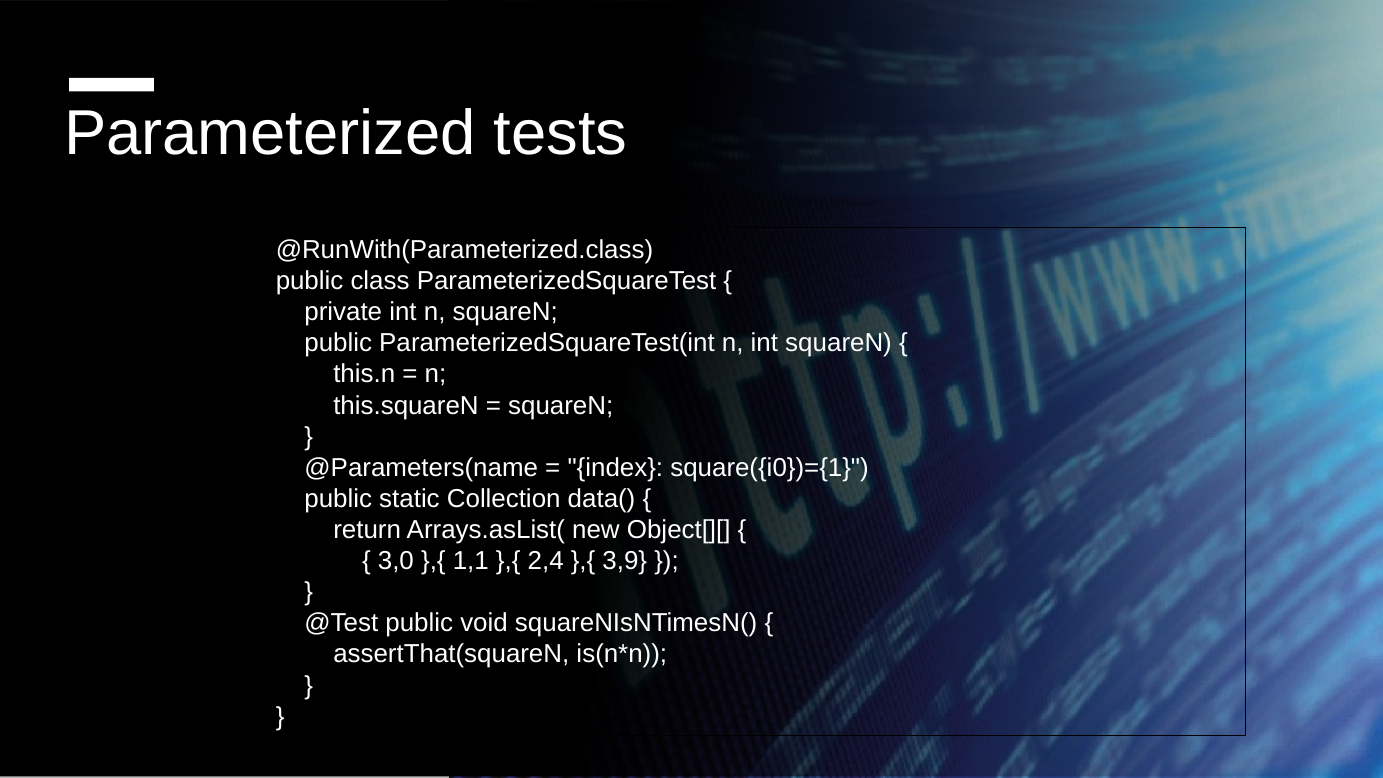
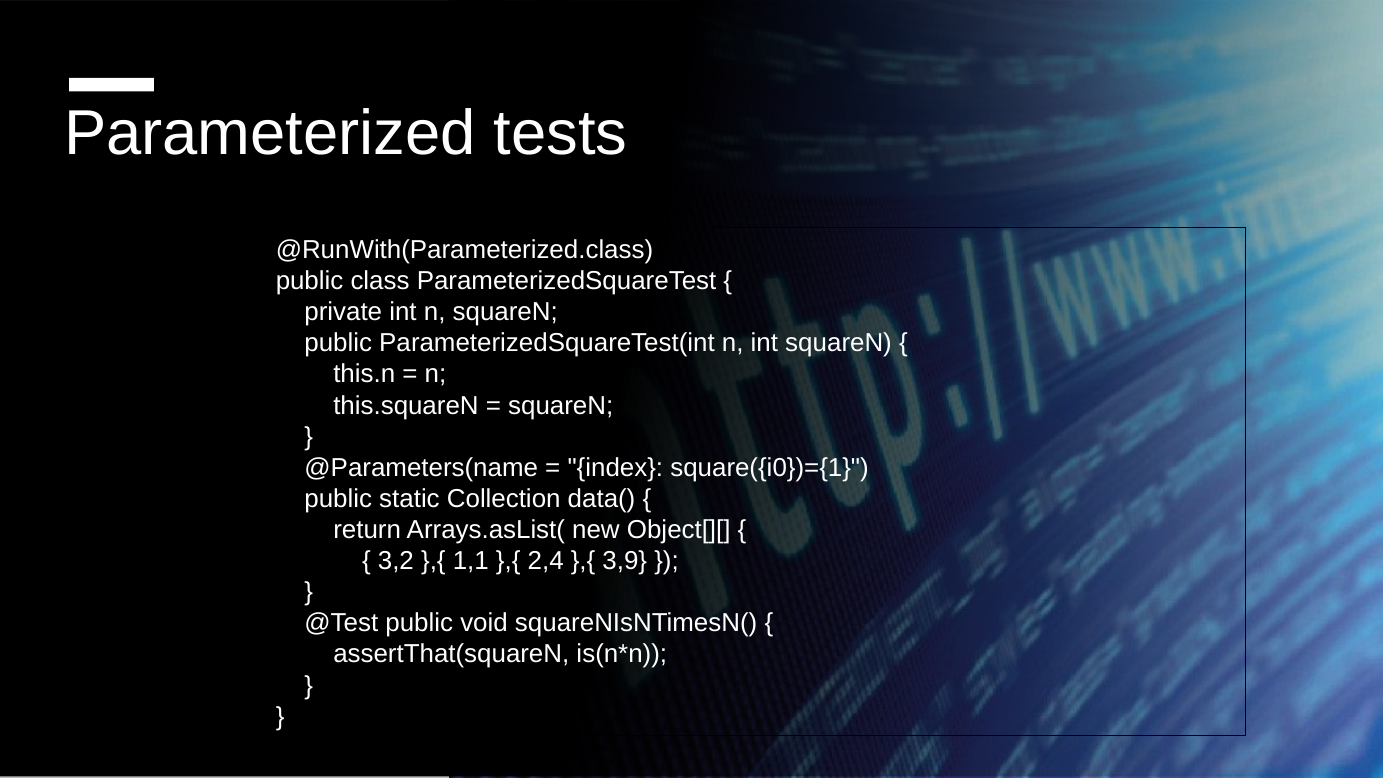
3,0: 3,0 -> 3,2
